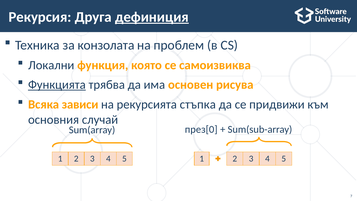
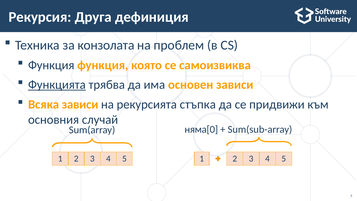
дефиниция underline: present -> none
Локални at (51, 65): Локални -> Функция
основен рисува: рисува -> зависи
през[0: през[0 -> няма[0
